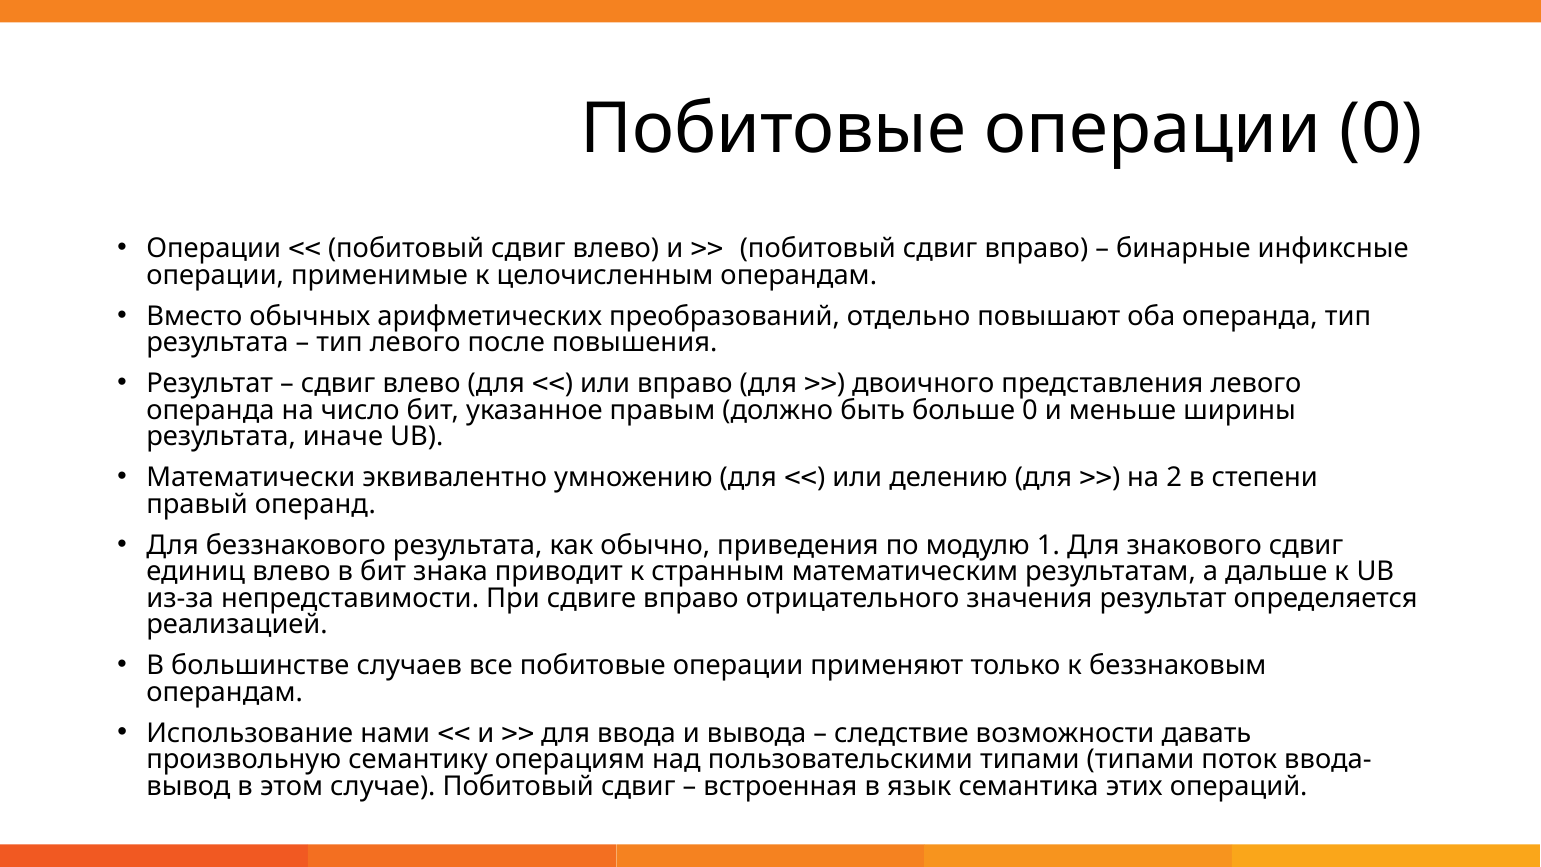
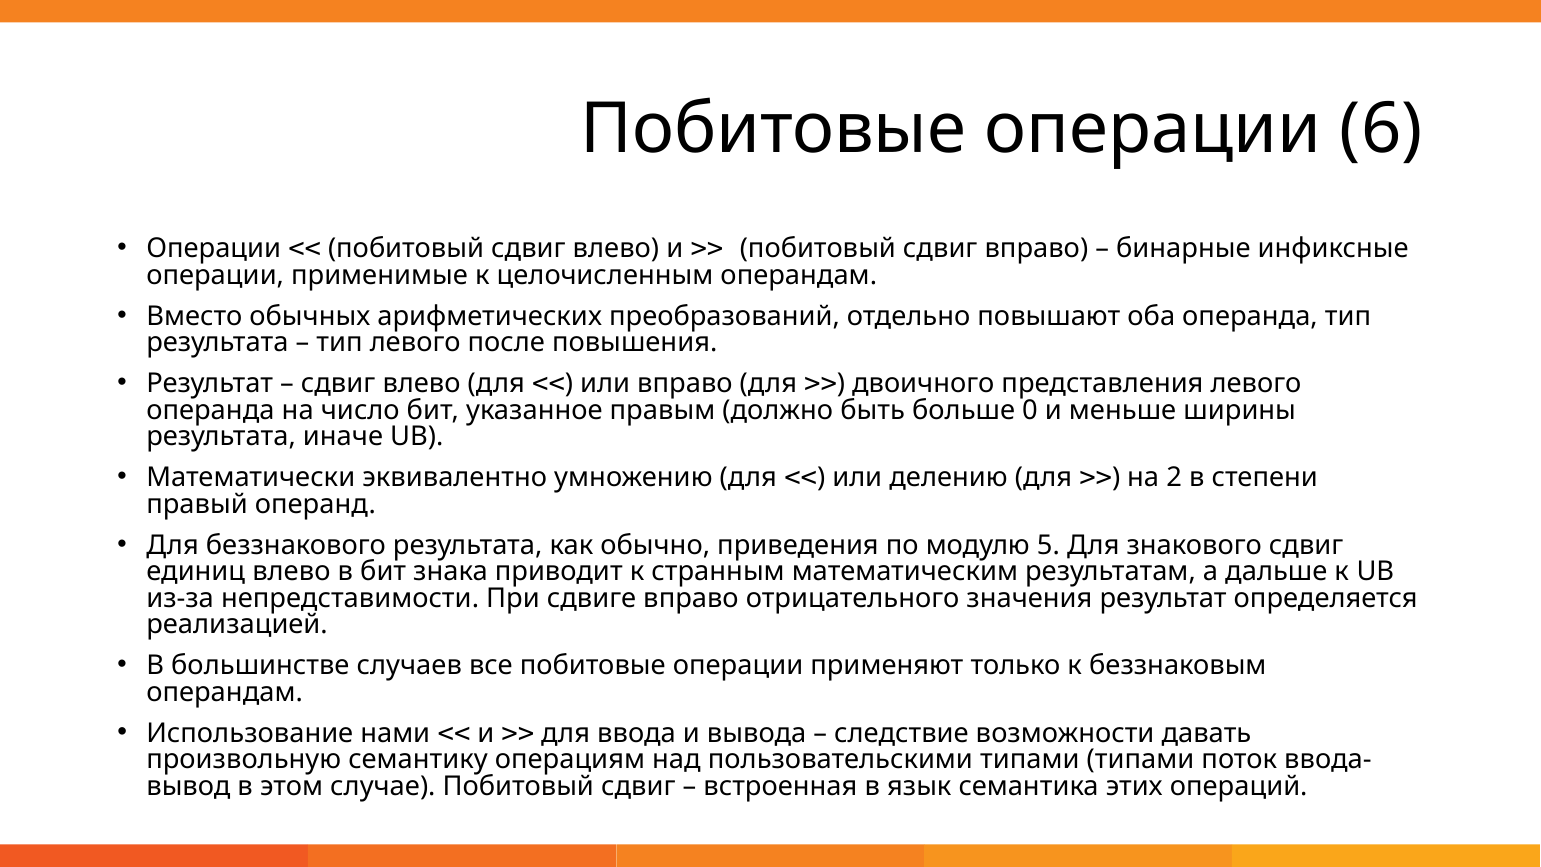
операции 0: 0 -> 6
1: 1 -> 5
